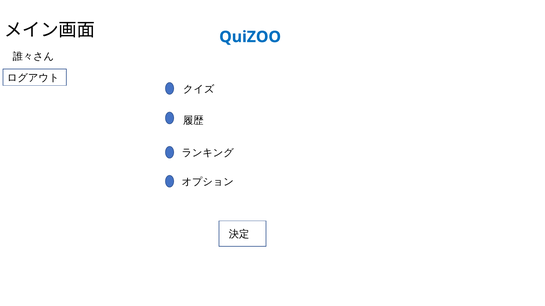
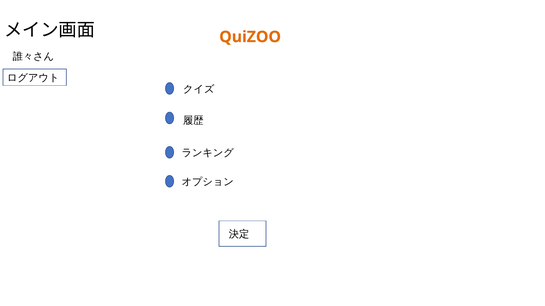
QuiZOO colour: blue -> orange
